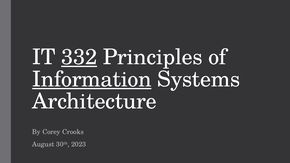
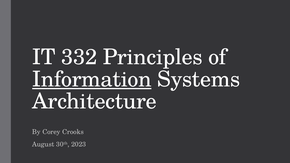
332 underline: present -> none
